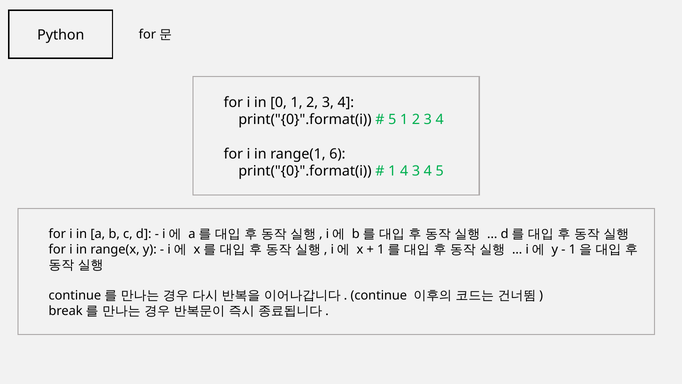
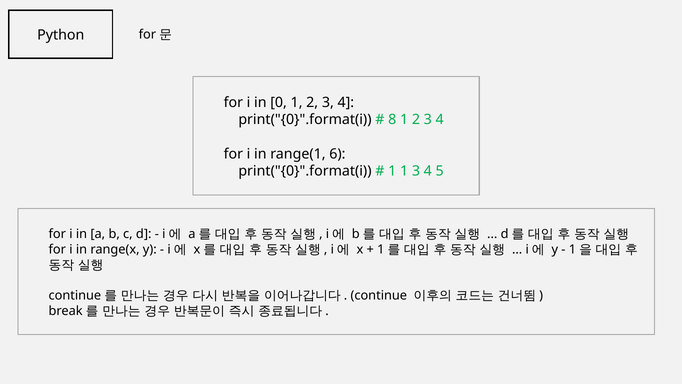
5 at (392, 120): 5 -> 8
1 4: 4 -> 1
